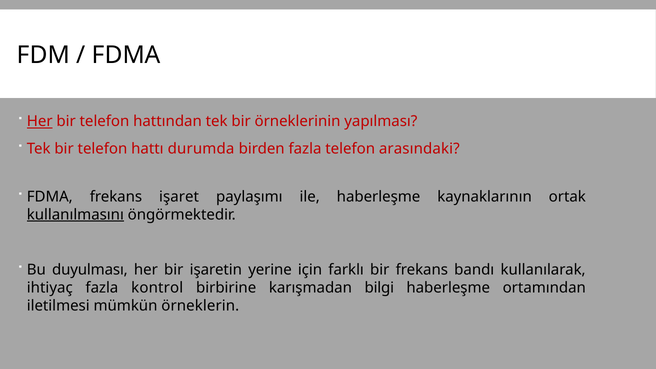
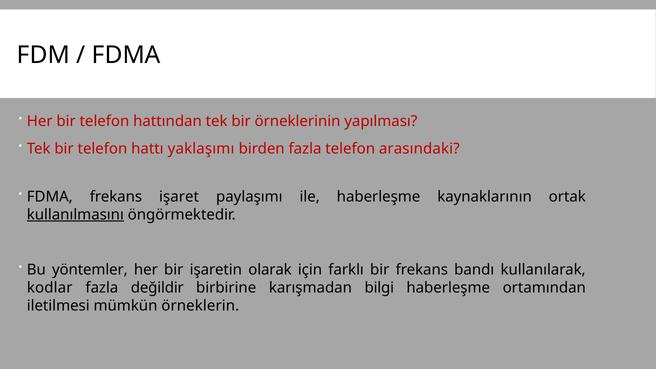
Her at (40, 121) underline: present -> none
durumda: durumda -> yaklaşımı
duyulması: duyulması -> yöntemler
yerine: yerine -> olarak
ihtiyaç: ihtiyaç -> kodlar
kontrol: kontrol -> değildir
